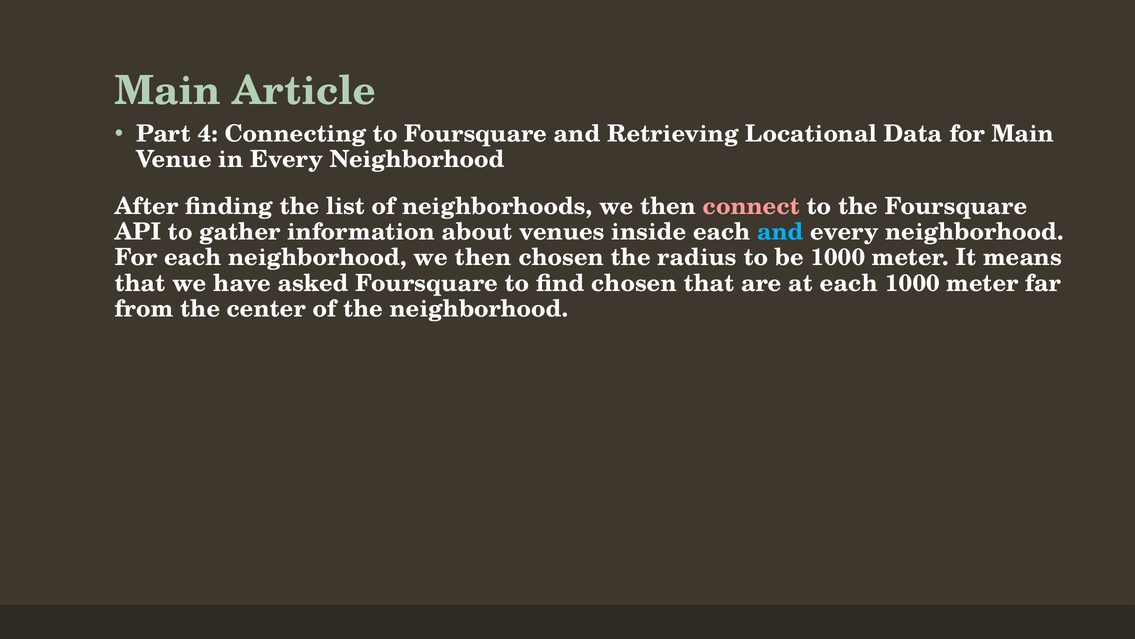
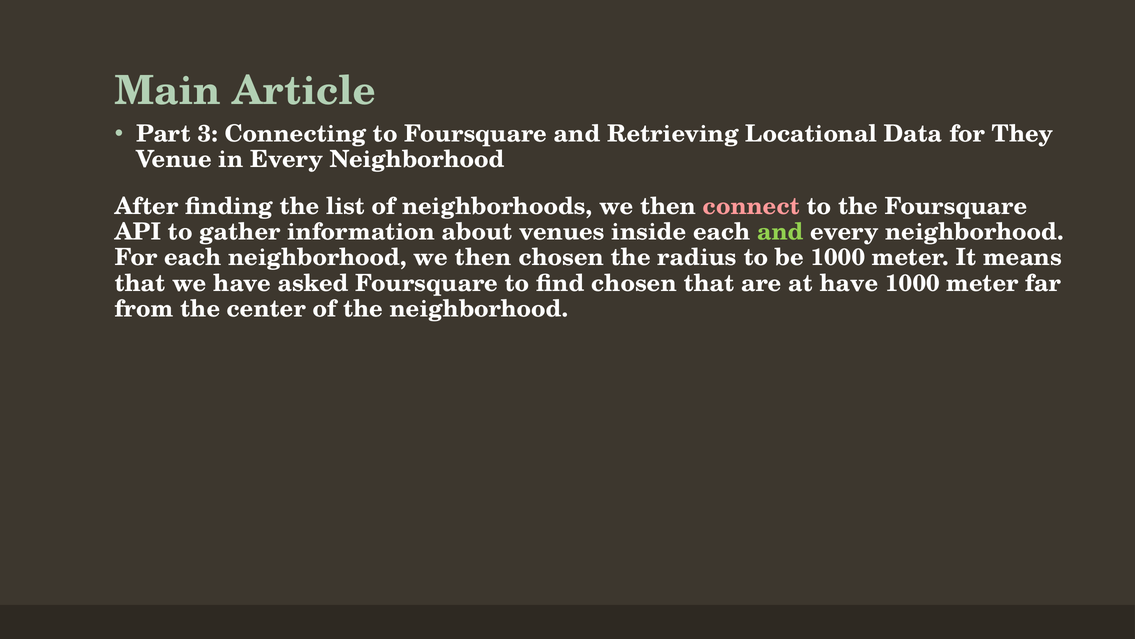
4: 4 -> 3
for Main: Main -> They
and at (780, 232) colour: light blue -> light green
at each: each -> have
